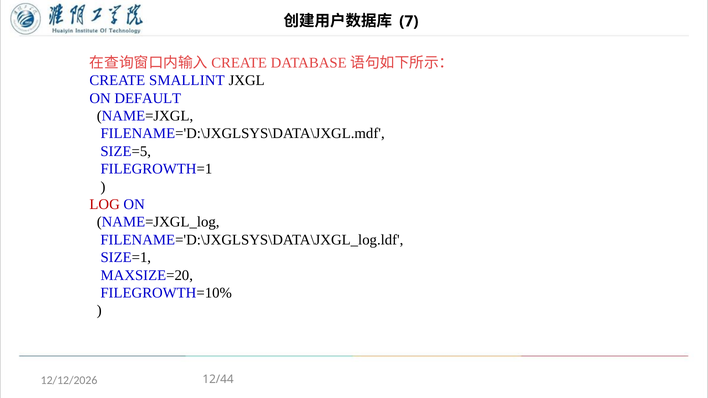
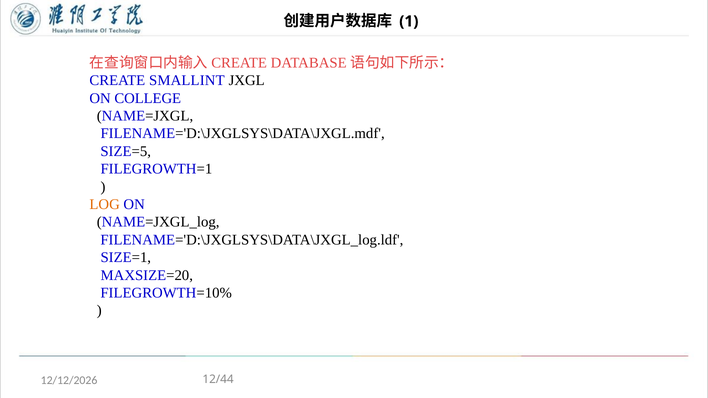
7: 7 -> 1
DEFAULT: DEFAULT -> COLLEGE
LOG colour: red -> orange
